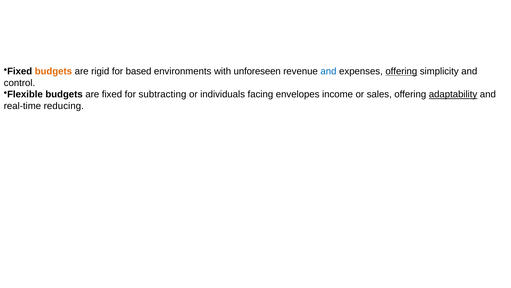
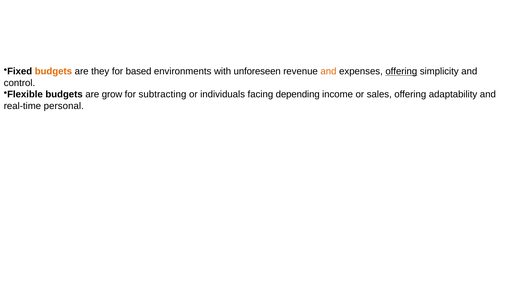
rigid: rigid -> they
and at (328, 71) colour: blue -> orange
are fixed: fixed -> grow
envelopes: envelopes -> depending
adaptability underline: present -> none
reducing: reducing -> personal
